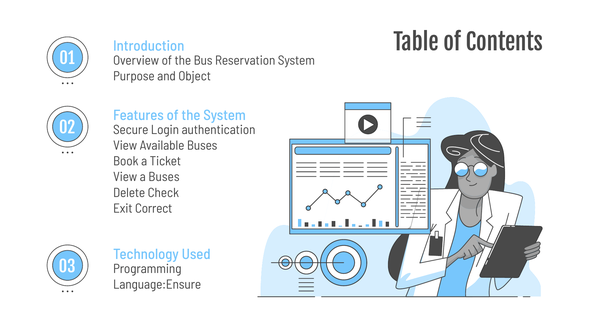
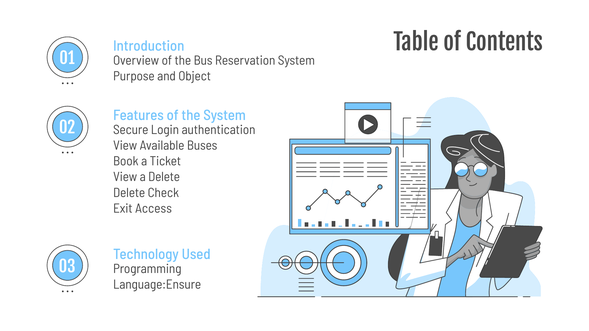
a Buses: Buses -> Delete
Correct: Correct -> Access
